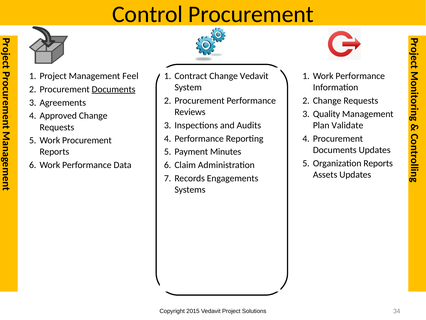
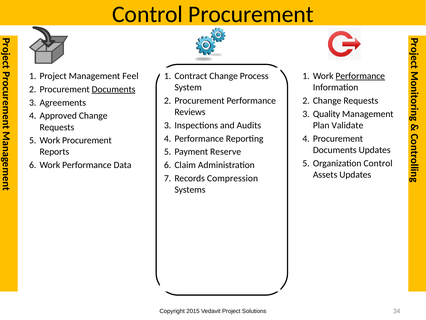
Change Vedavit: Vedavit -> Process
Performance at (360, 76) underline: none -> present
Minutes: Minutes -> Reserve
Organization Reports: Reports -> Control
Engagements: Engagements -> Compression
